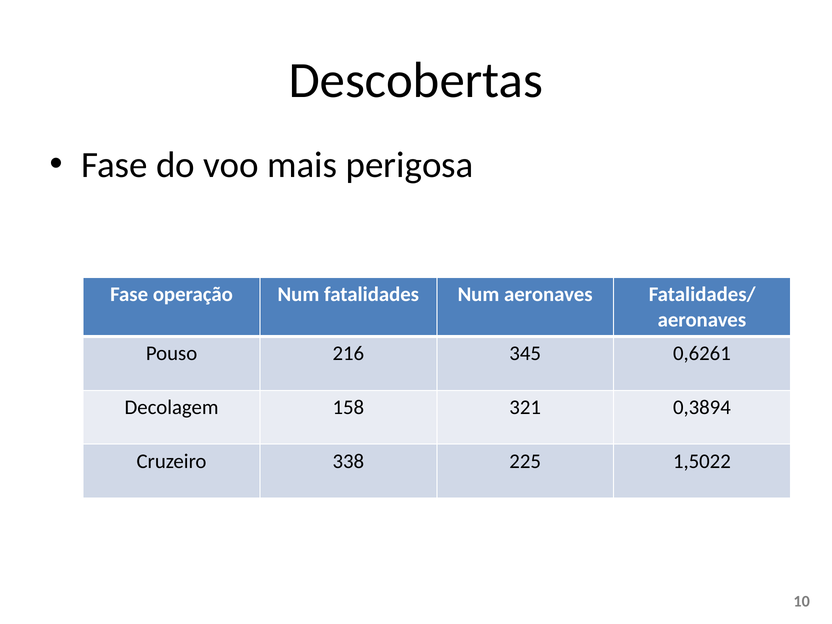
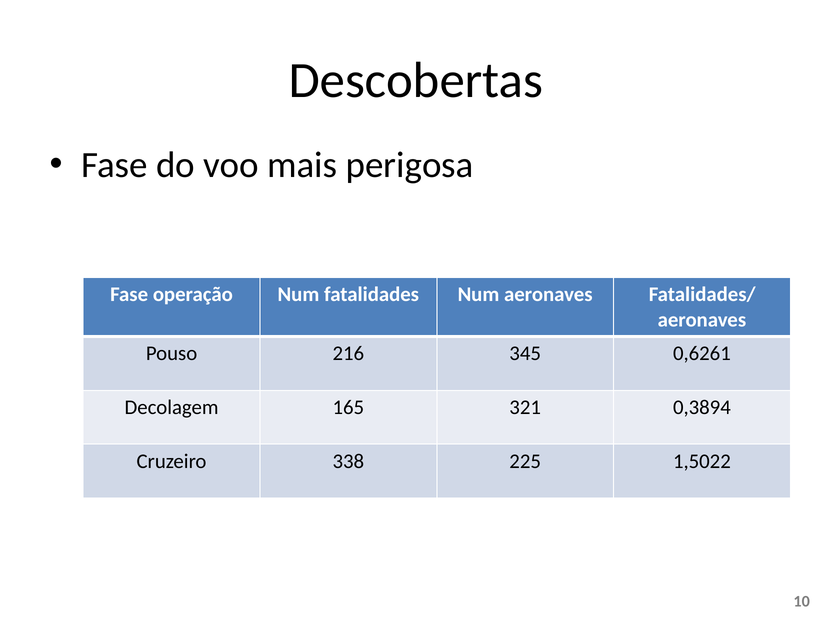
158: 158 -> 165
